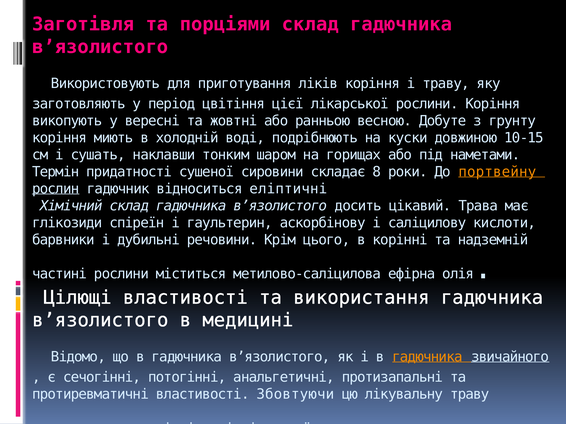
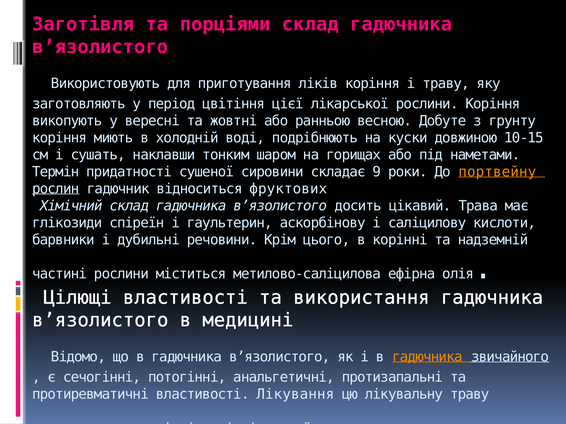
8: 8 -> 9
еліптичні: еліптичні -> фруктових
Збовтуючи: Збовтуючи -> Лікування
